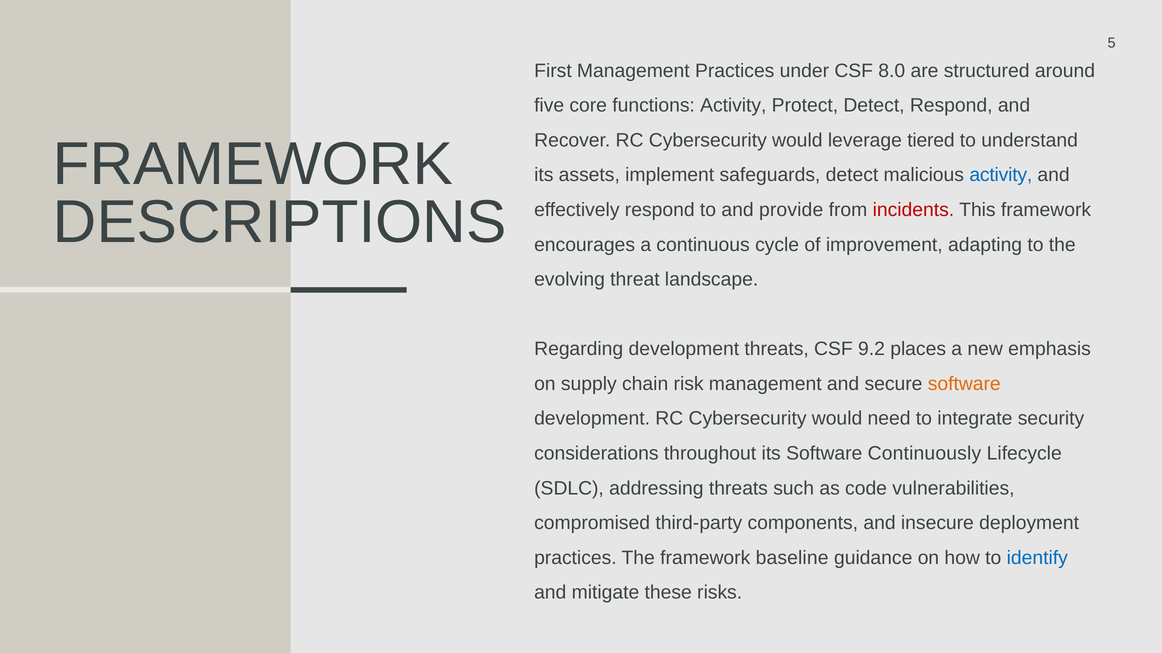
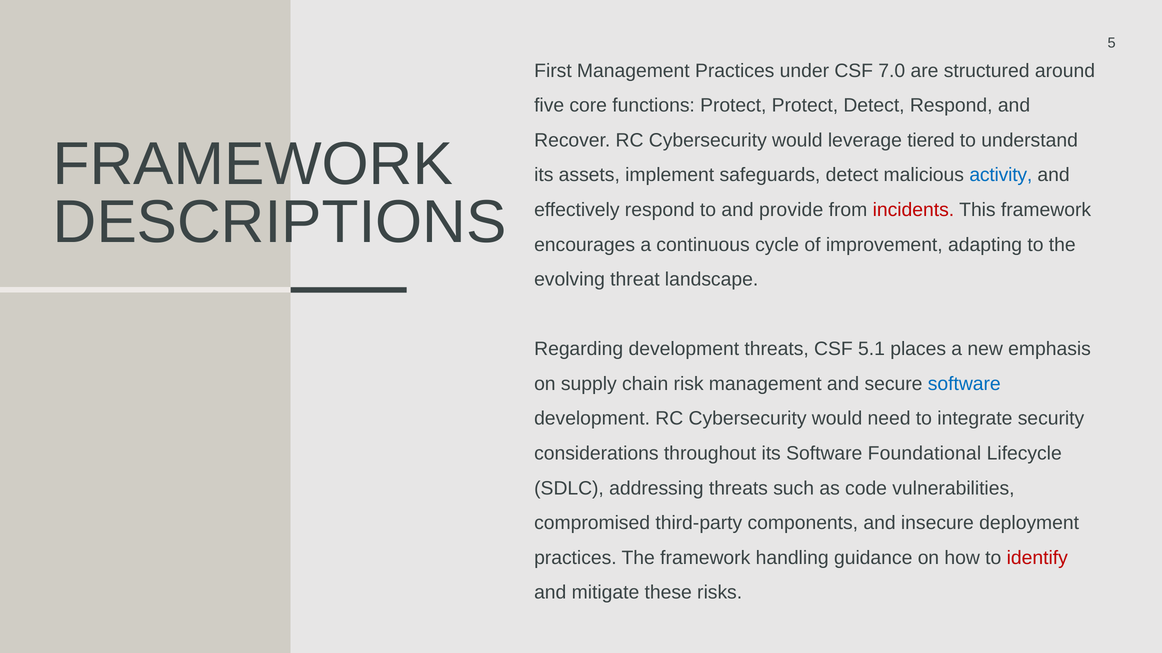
8.0: 8.0 -> 7.0
functions Activity: Activity -> Protect
9.2: 9.2 -> 5.1
software at (964, 384) colour: orange -> blue
Continuously: Continuously -> Foundational
baseline: baseline -> handling
identify colour: blue -> red
